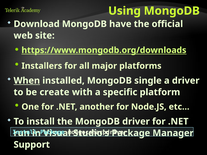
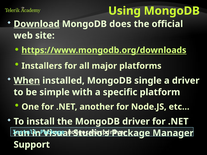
Download underline: none -> present
have: have -> does
create: create -> simple
